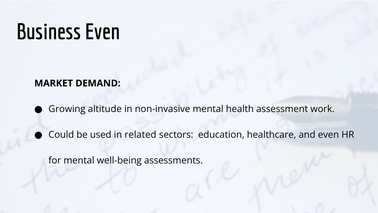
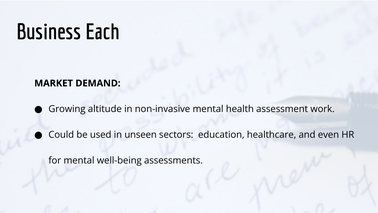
Business Even: Even -> Each
related: related -> unseen
